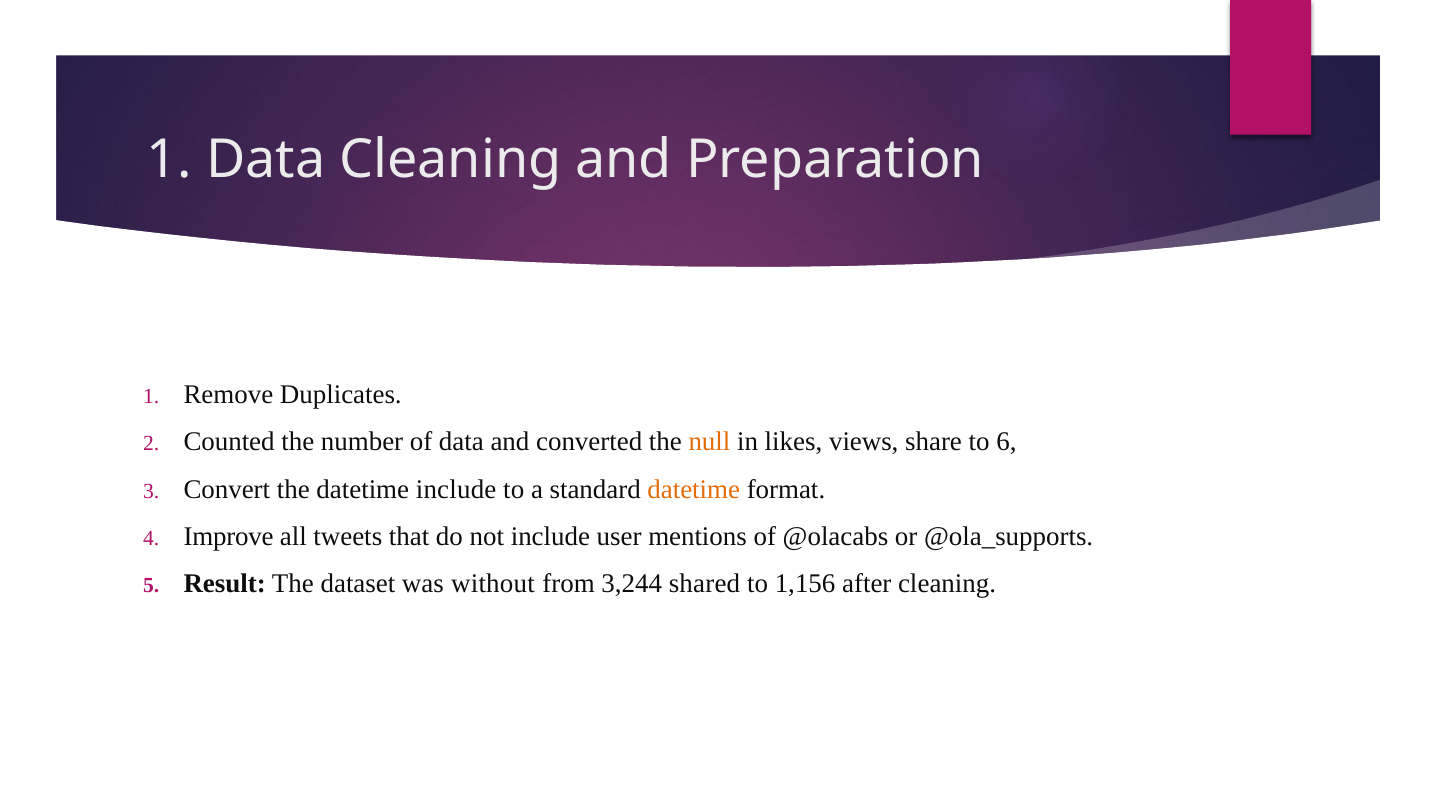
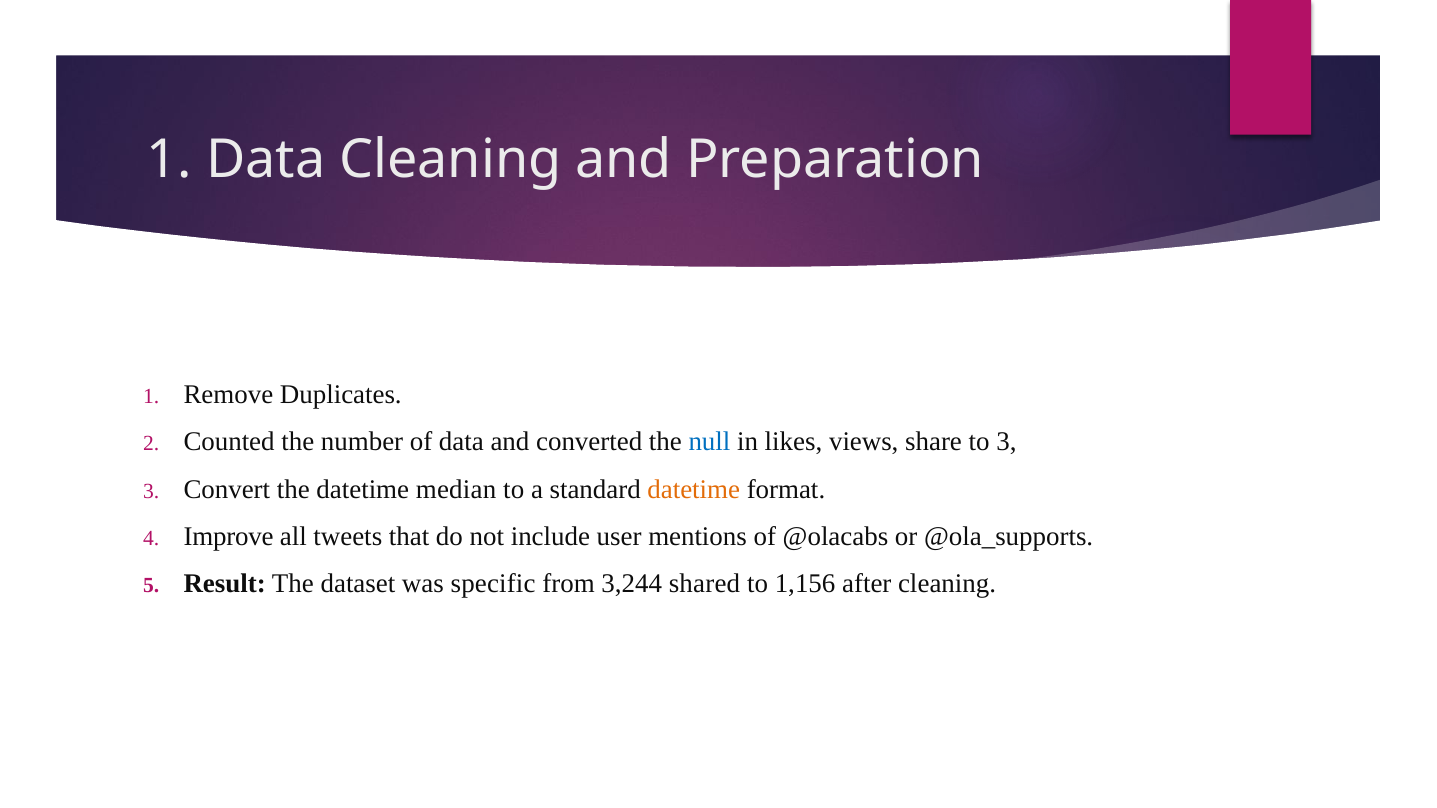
null colour: orange -> blue
to 6: 6 -> 3
datetime include: include -> median
without: without -> specific
